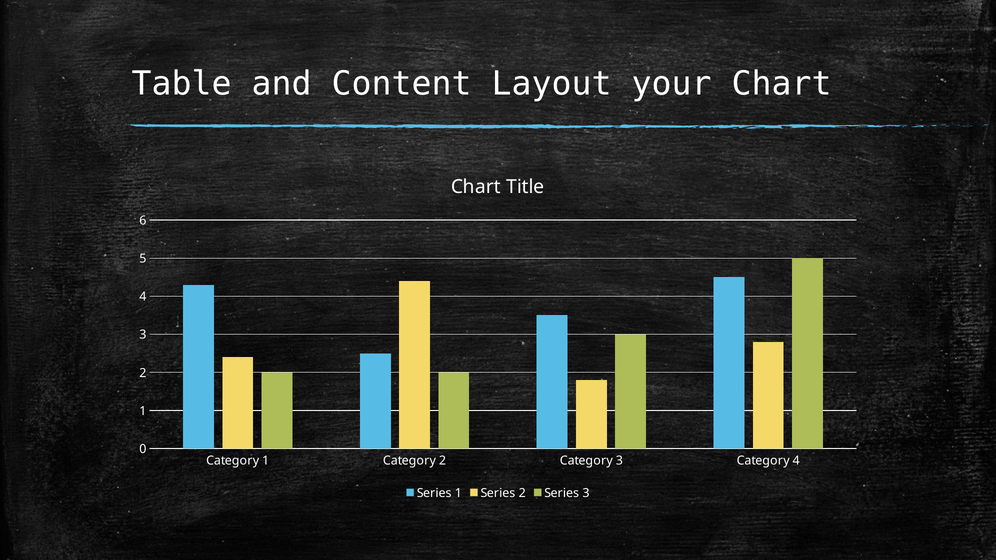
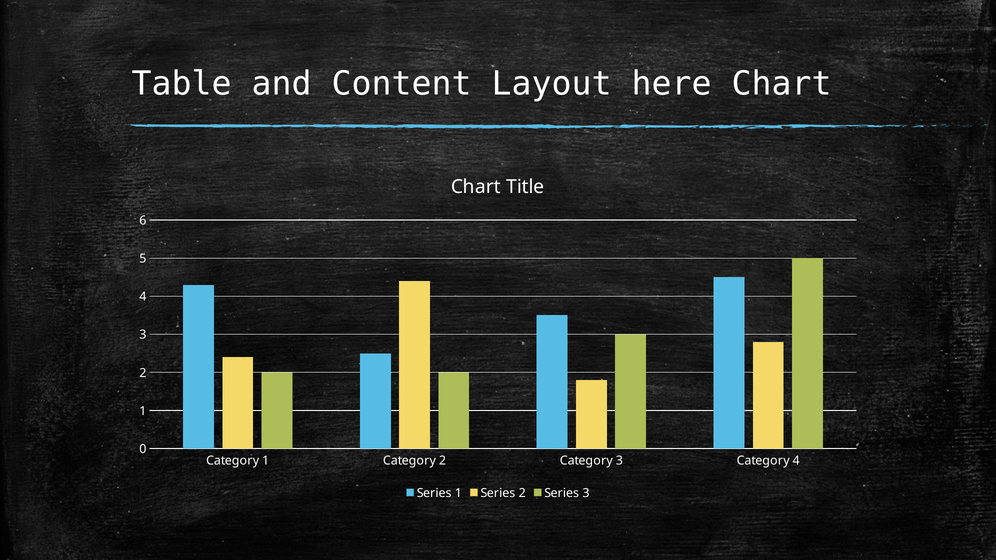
your: your -> here
